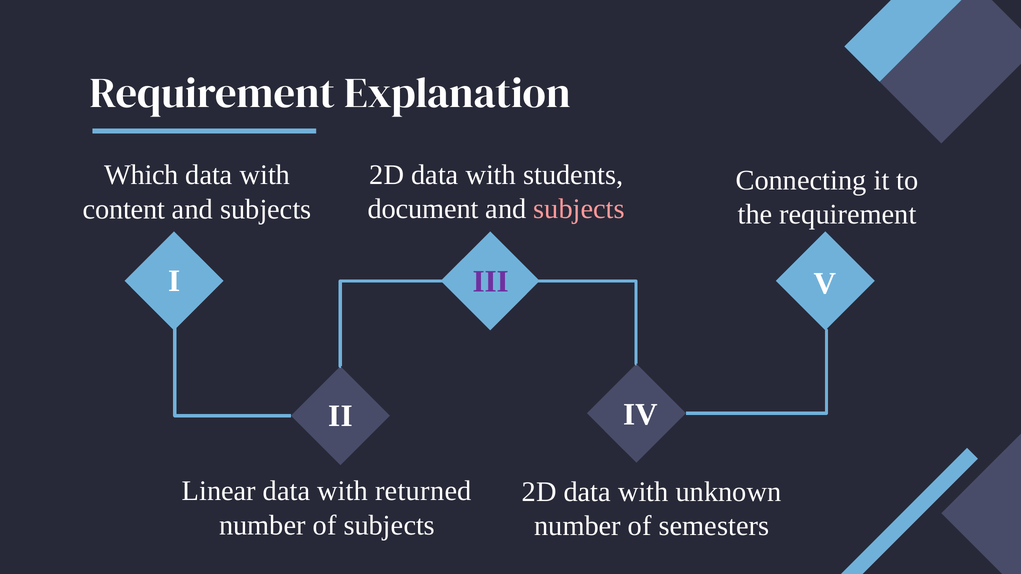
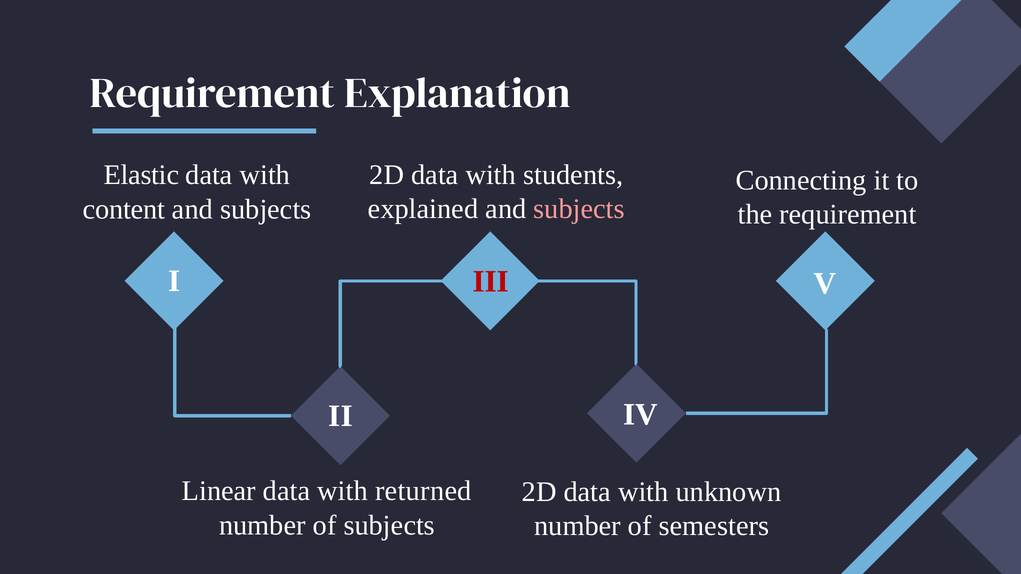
Which: Which -> Elastic
document: document -> explained
III colour: purple -> red
